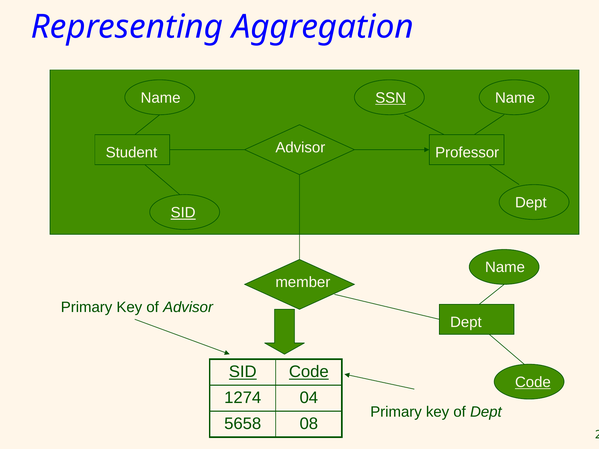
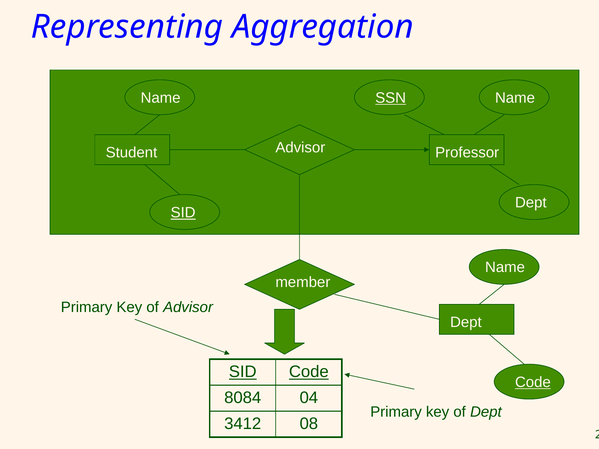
1274: 1274 -> 8084
5658: 5658 -> 3412
